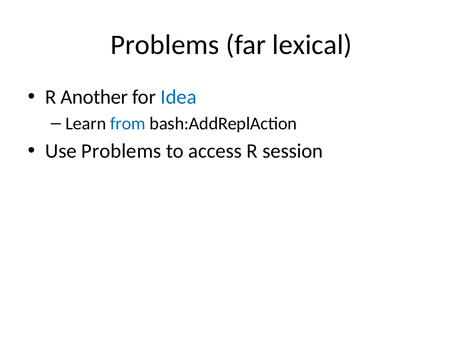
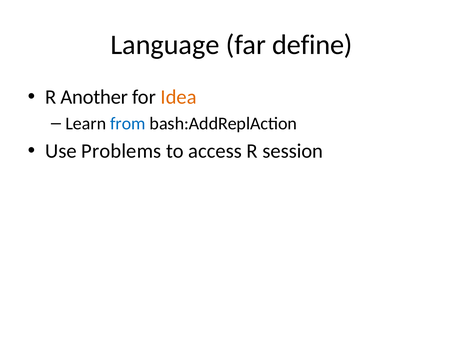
Problems at (165, 45): Problems -> Language
lexical: lexical -> define
Idea colour: blue -> orange
